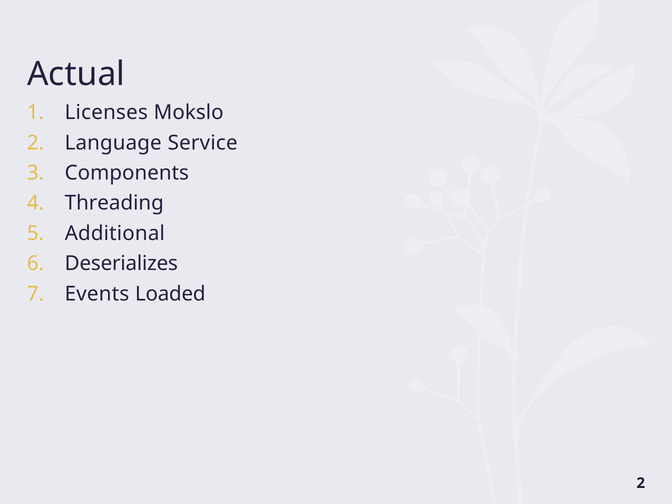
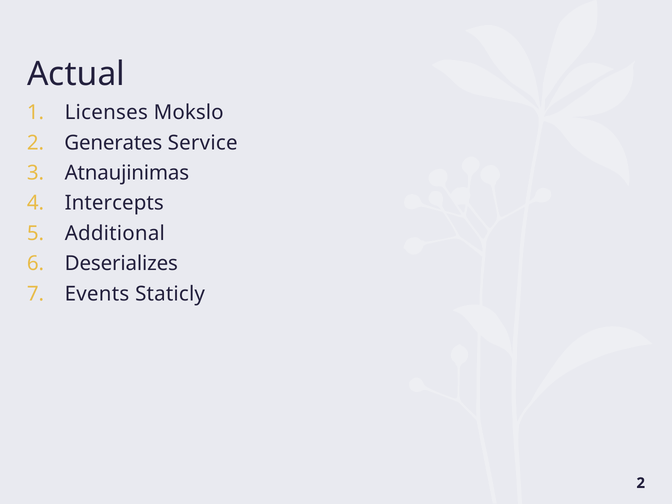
Language: Language -> Generates
Components: Components -> Atnaujinimas
Threading: Threading -> Intercepts
Loaded: Loaded -> Staticly
